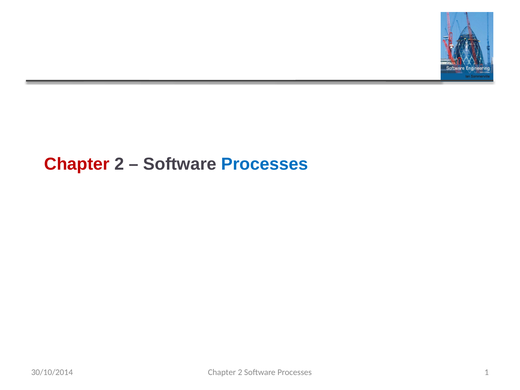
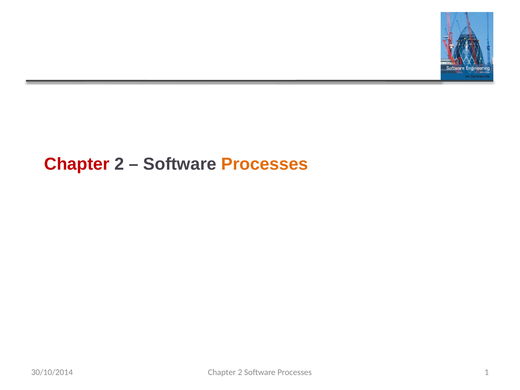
Processes at (265, 164) colour: blue -> orange
